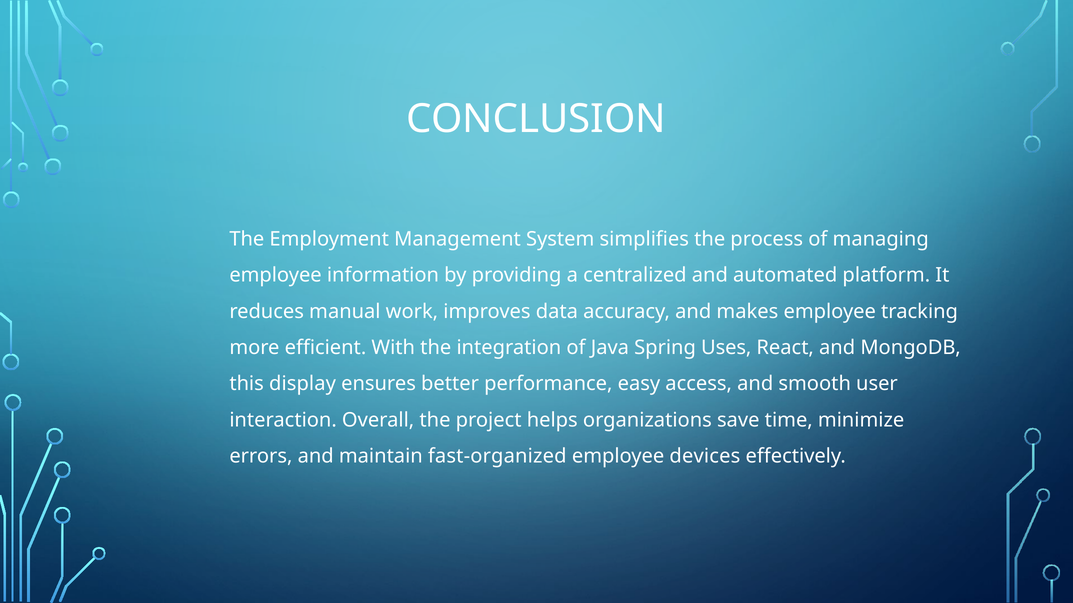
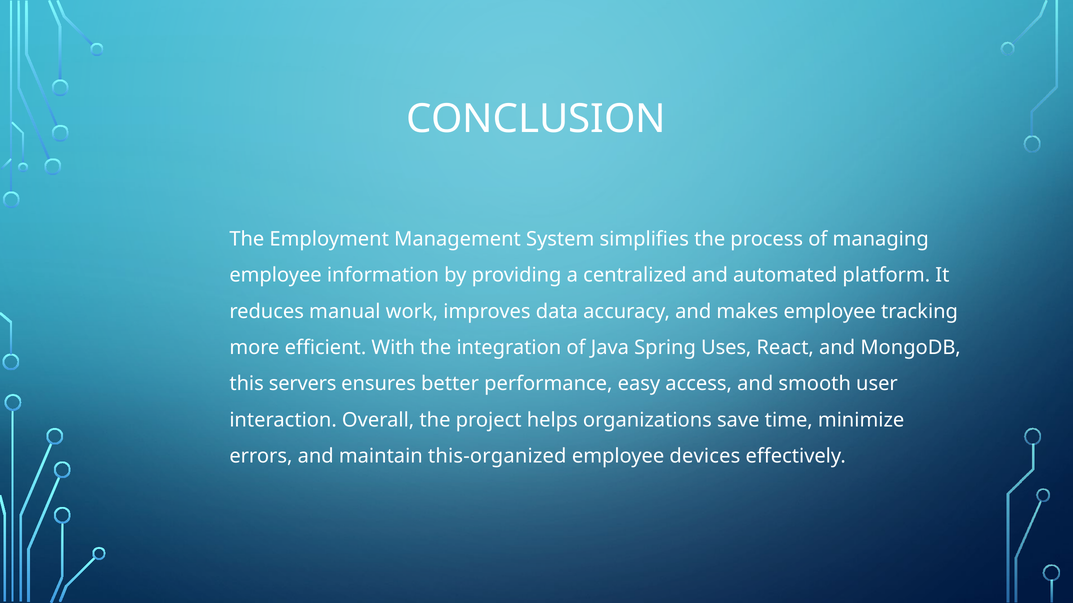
display: display -> servers
fast-organized: fast-organized -> this-organized
